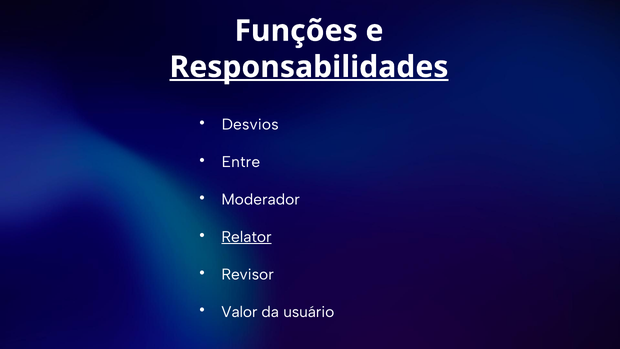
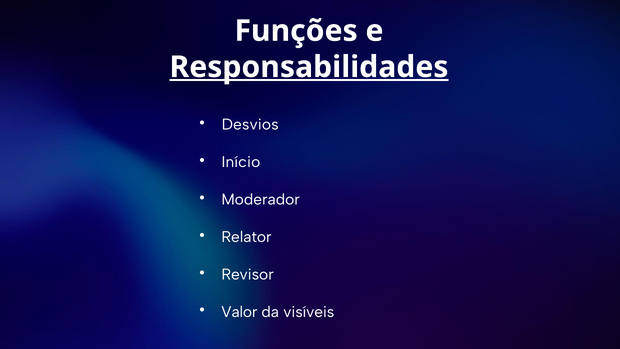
Entre: Entre -> Início
Relator underline: present -> none
usuário: usuário -> visíveis
